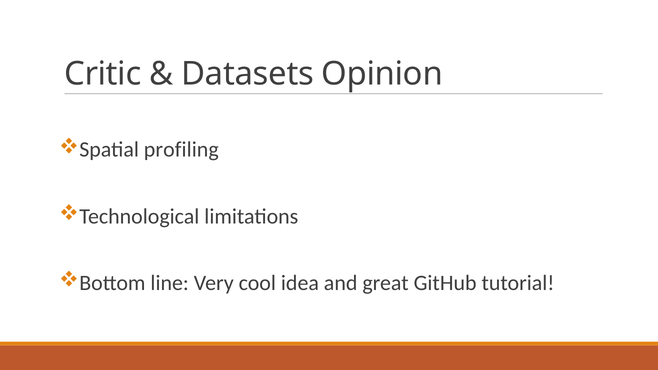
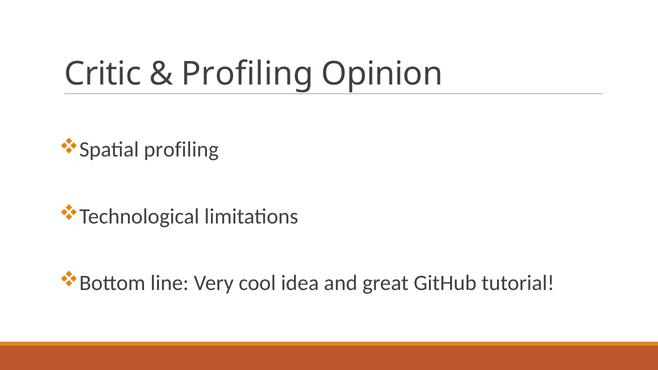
Datasets at (248, 74): Datasets -> Profiling
